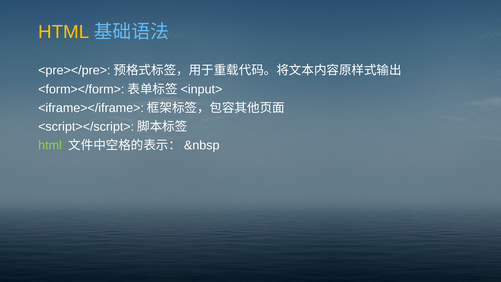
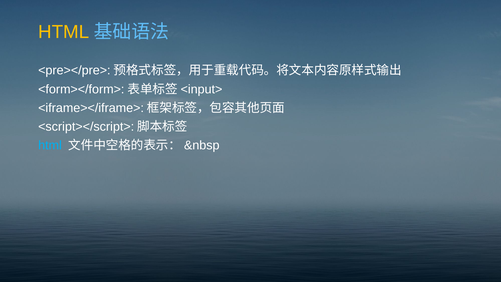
html at (50, 145) colour: light green -> light blue
